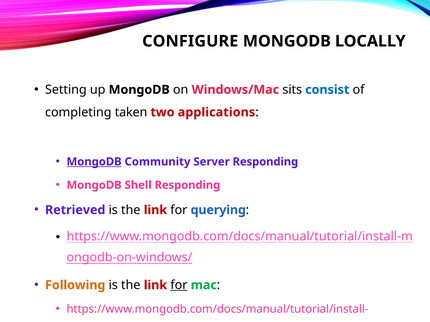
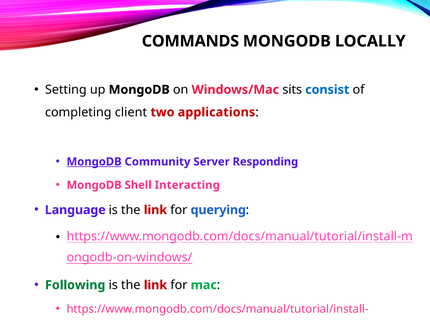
CONFIGURE: CONFIGURE -> COMMANDS
taken: taken -> client
Shell Responding: Responding -> Interacting
Retrieved: Retrieved -> Language
Following colour: orange -> green
for at (179, 285) underline: present -> none
